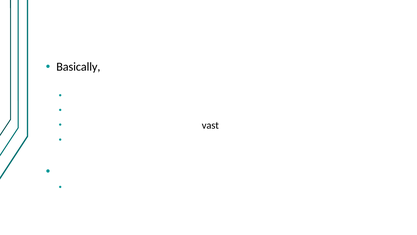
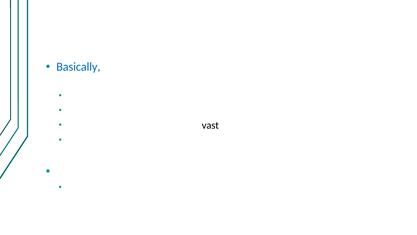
Basically colour: black -> blue
